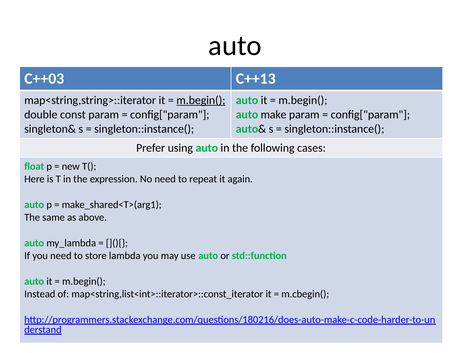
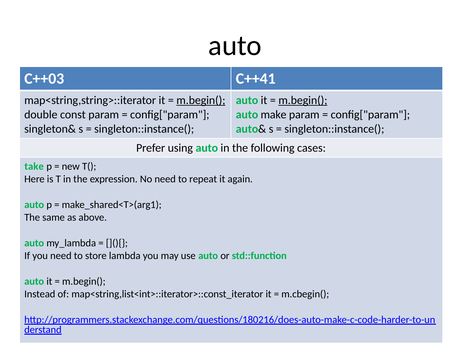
C++13: C++13 -> C++41
m.begin( at (303, 100) underline: none -> present
float: float -> take
